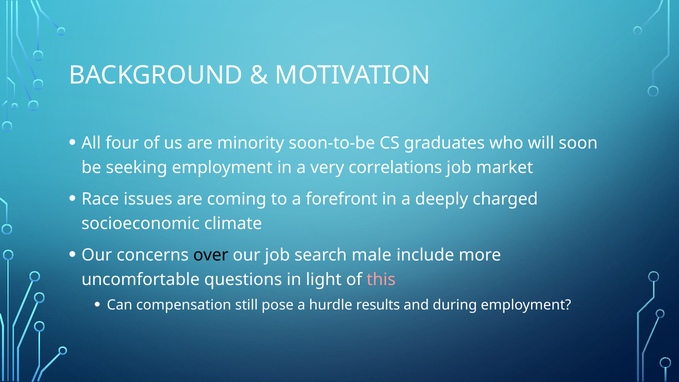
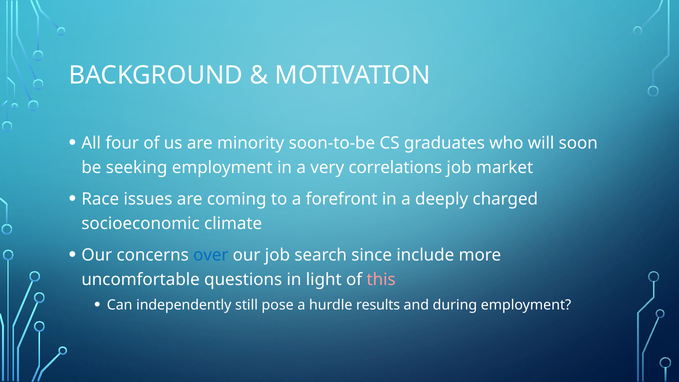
over colour: black -> blue
male: male -> since
compensation: compensation -> independently
